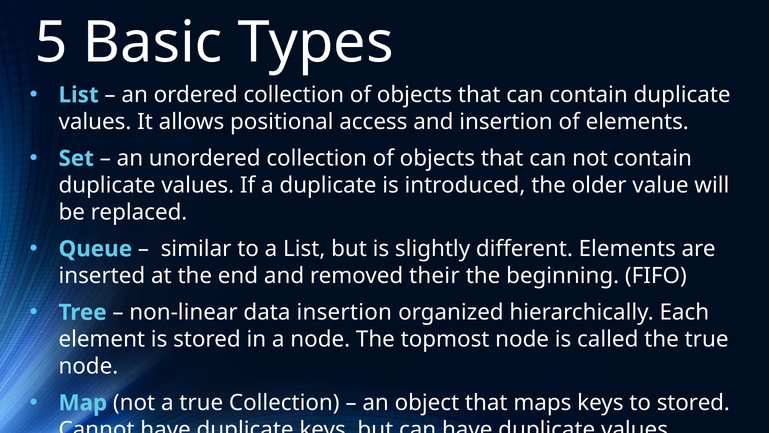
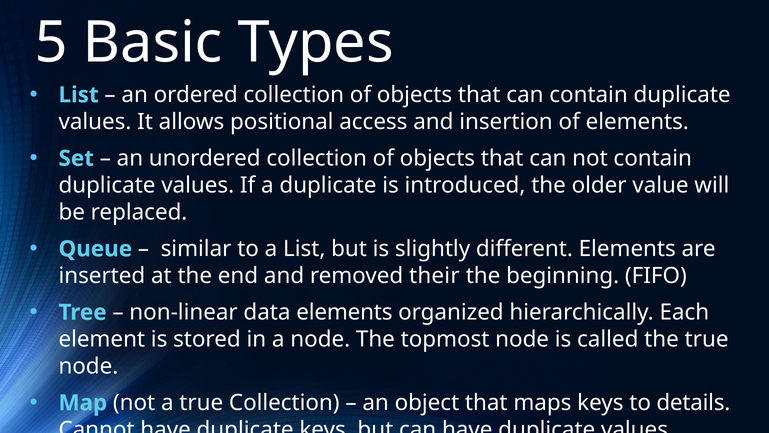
data insertion: insertion -> elements
to stored: stored -> details
